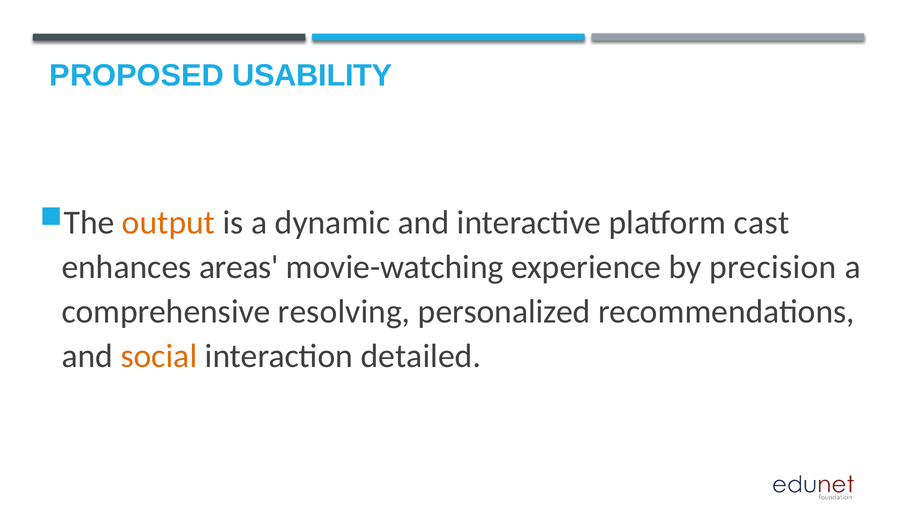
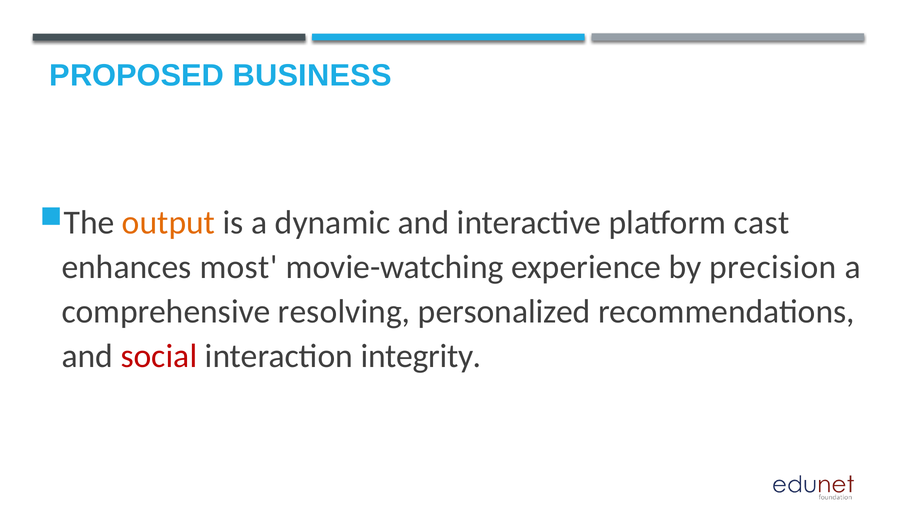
USABILITY: USABILITY -> BUSINESS
areas: areas -> most
social colour: orange -> red
detailed: detailed -> integrity
